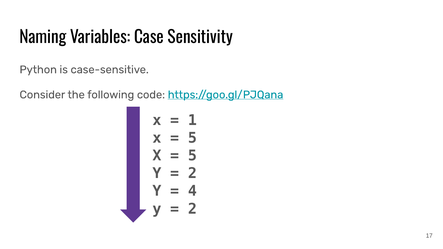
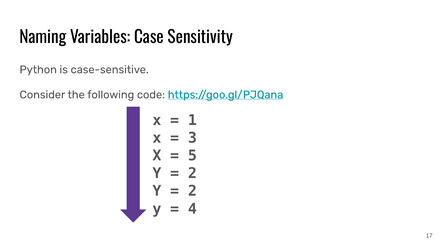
5 at (192, 138): 5 -> 3
4 at (192, 191): 4 -> 2
2 at (192, 209): 2 -> 4
